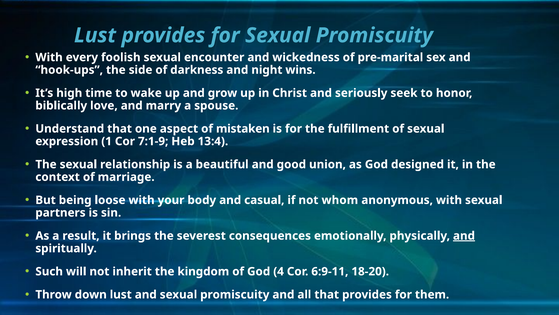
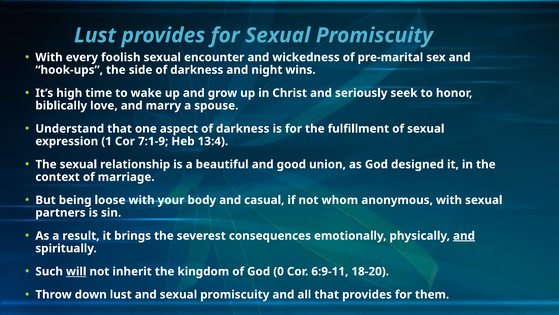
aspect of mistaken: mistaken -> darkness
will underline: none -> present
4: 4 -> 0
